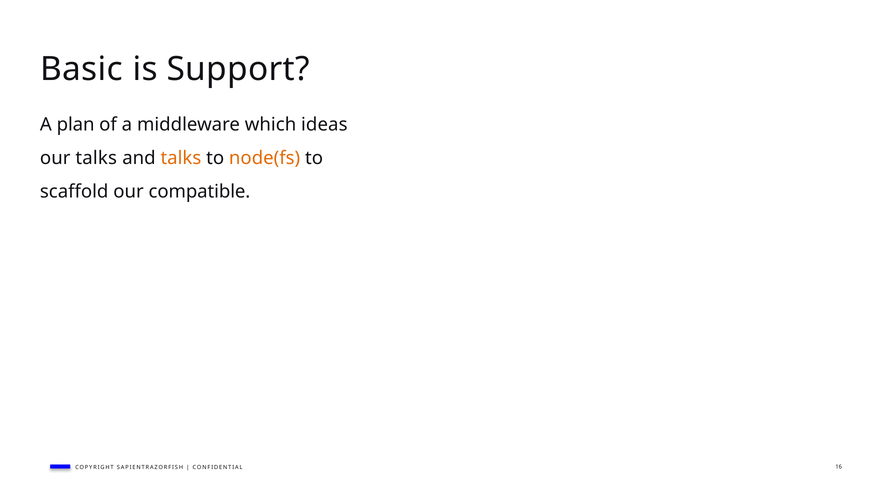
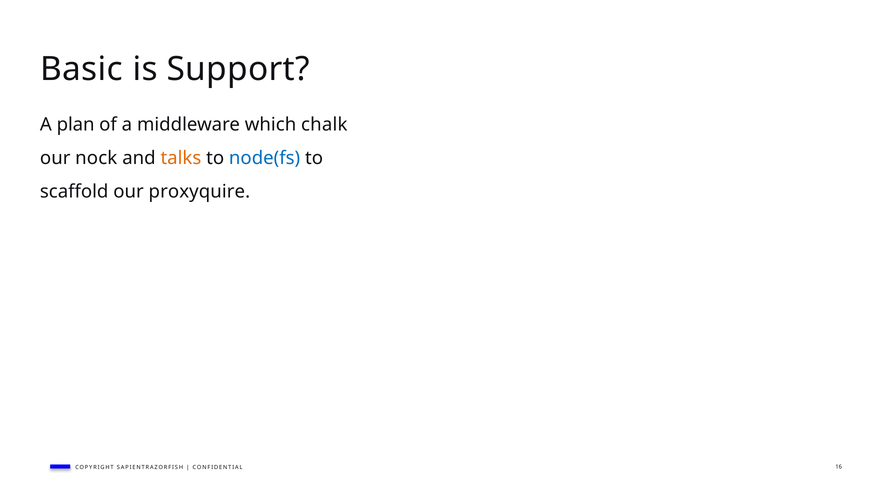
ideas: ideas -> chalk
our talks: talks -> nock
node(fs colour: orange -> blue
compatible: compatible -> proxyquire
